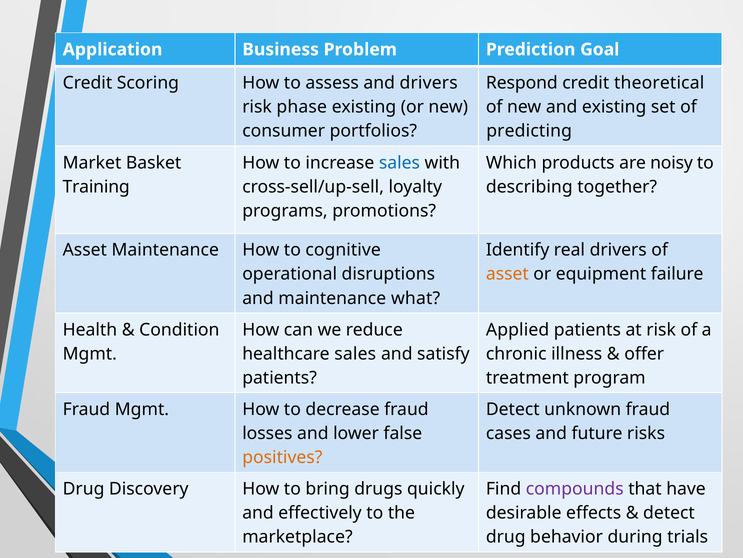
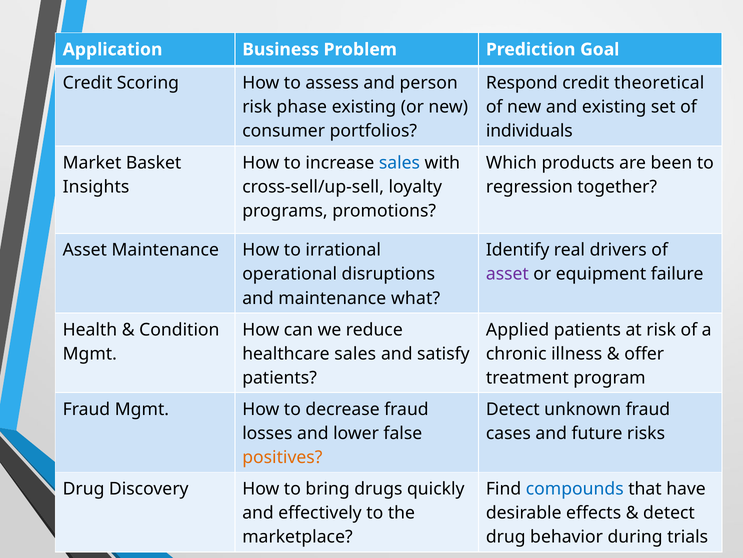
and drivers: drivers -> person
predicting: predicting -> individuals
noisy: noisy -> been
Training: Training -> Insights
describing: describing -> regression
cognitive: cognitive -> irrational
asset at (507, 274) colour: orange -> purple
compounds colour: purple -> blue
